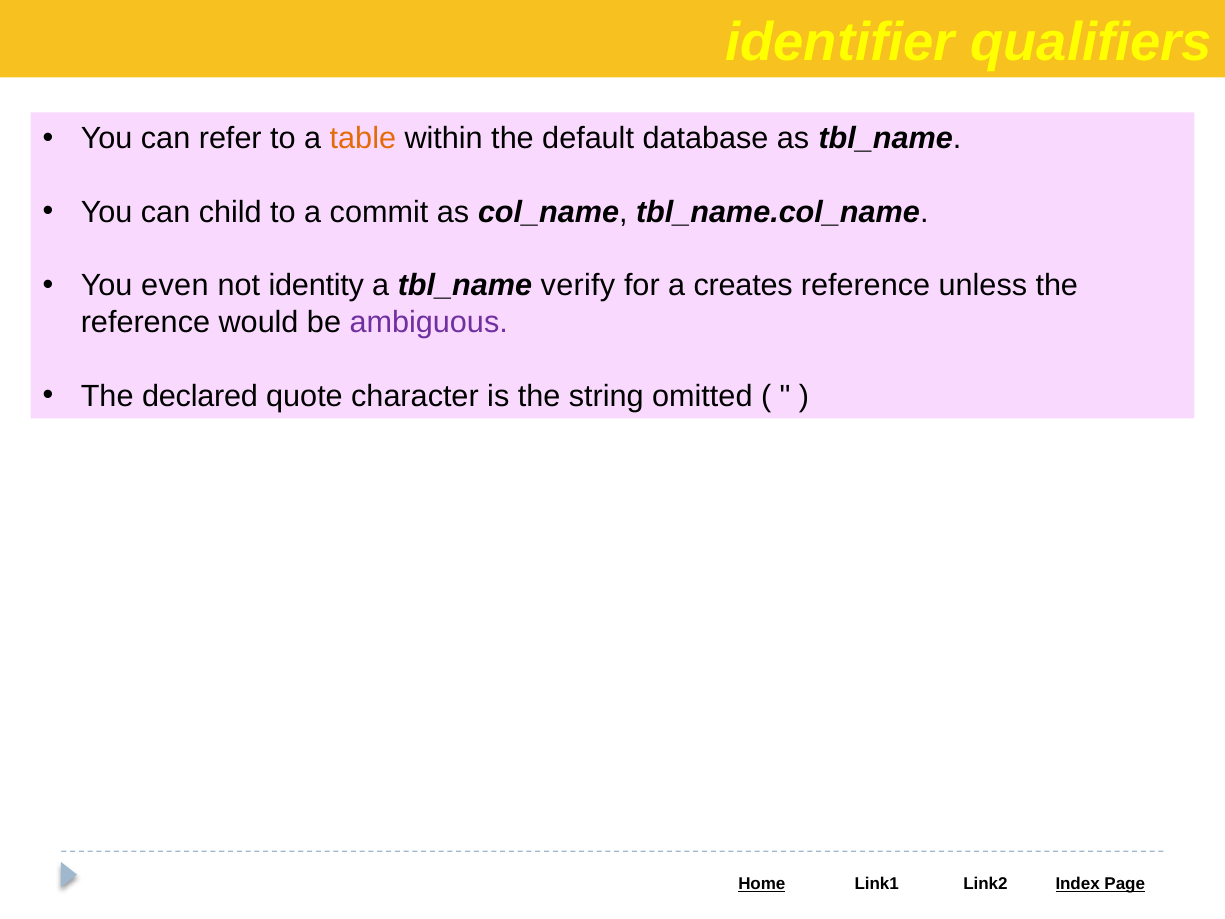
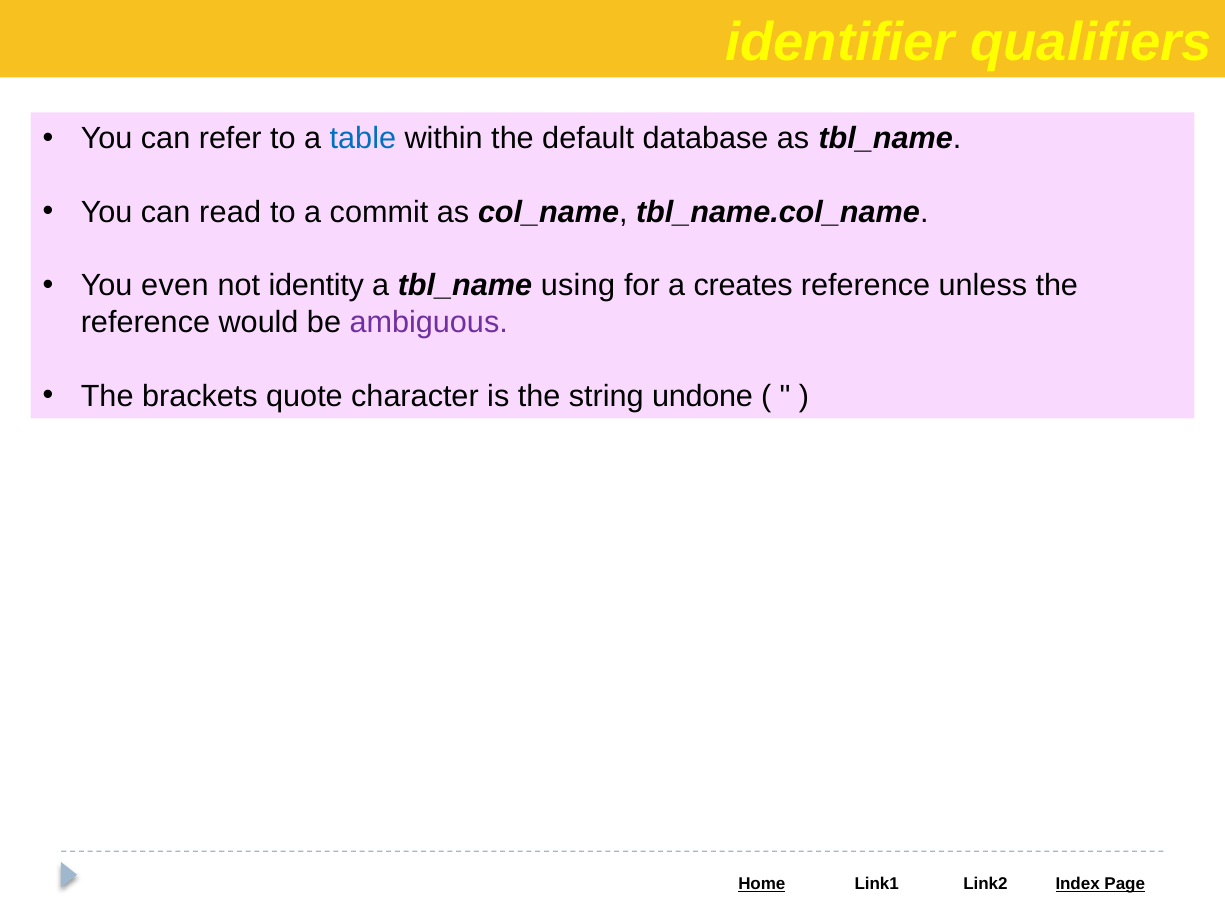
table colour: orange -> blue
child: child -> read
verify: verify -> using
declared: declared -> brackets
omitted: omitted -> undone
